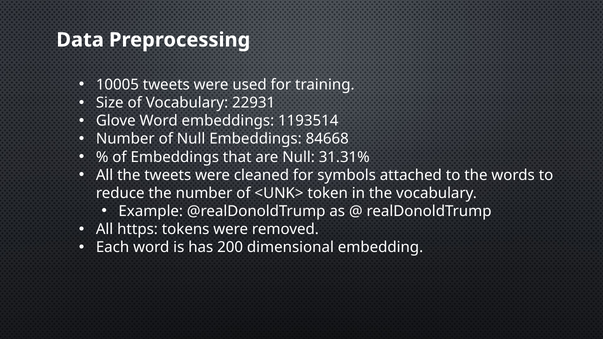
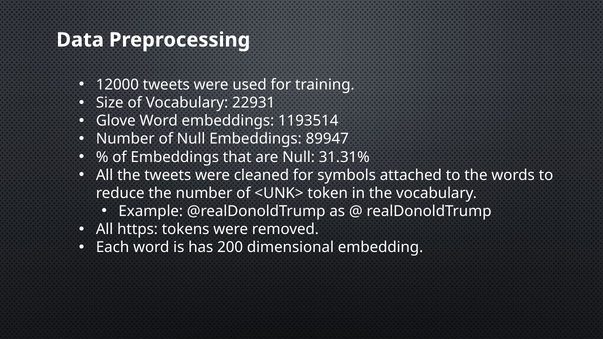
10005: 10005 -> 12000
84668: 84668 -> 89947
